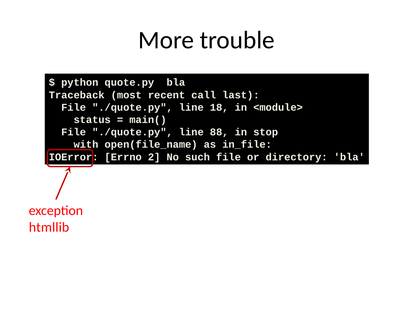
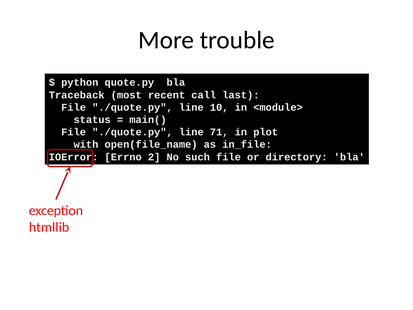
18: 18 -> 10
88: 88 -> 71
stop: stop -> plot
